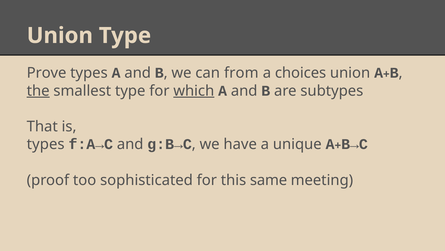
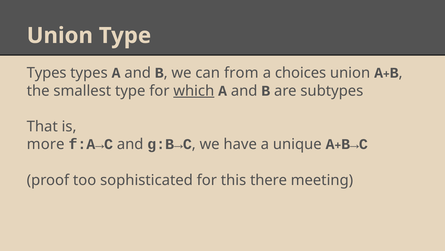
Prove at (47, 73): Prove -> Types
the underline: present -> none
types at (46, 144): types -> more
same: same -> there
